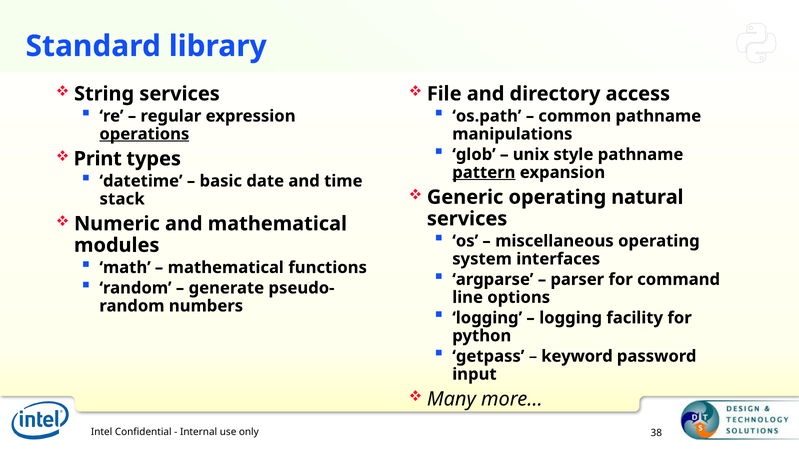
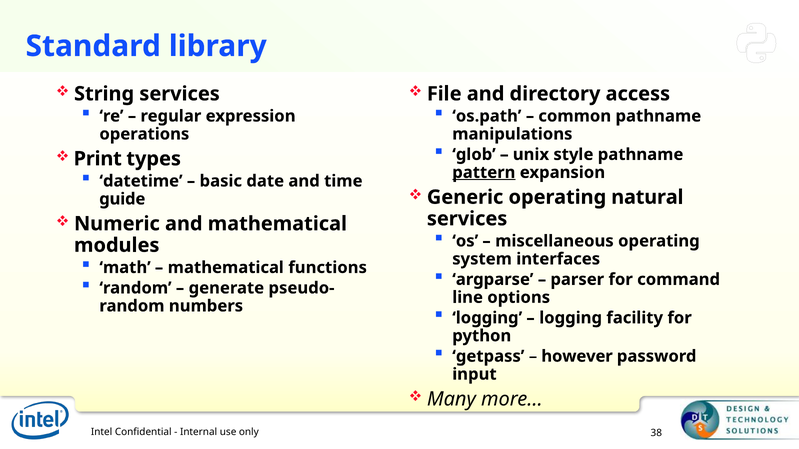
operations underline: present -> none
stack: stack -> guide
keyword: keyword -> however
